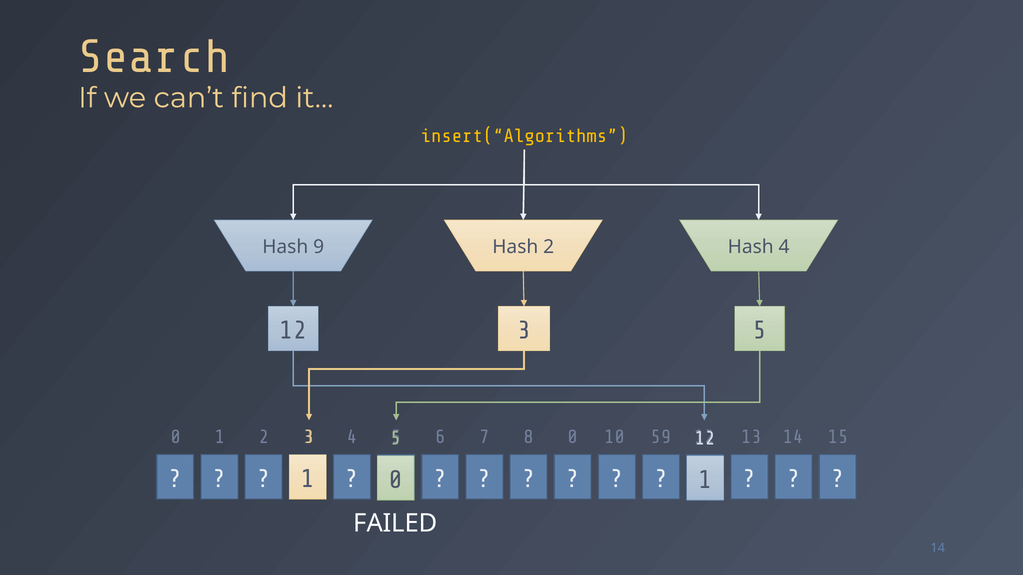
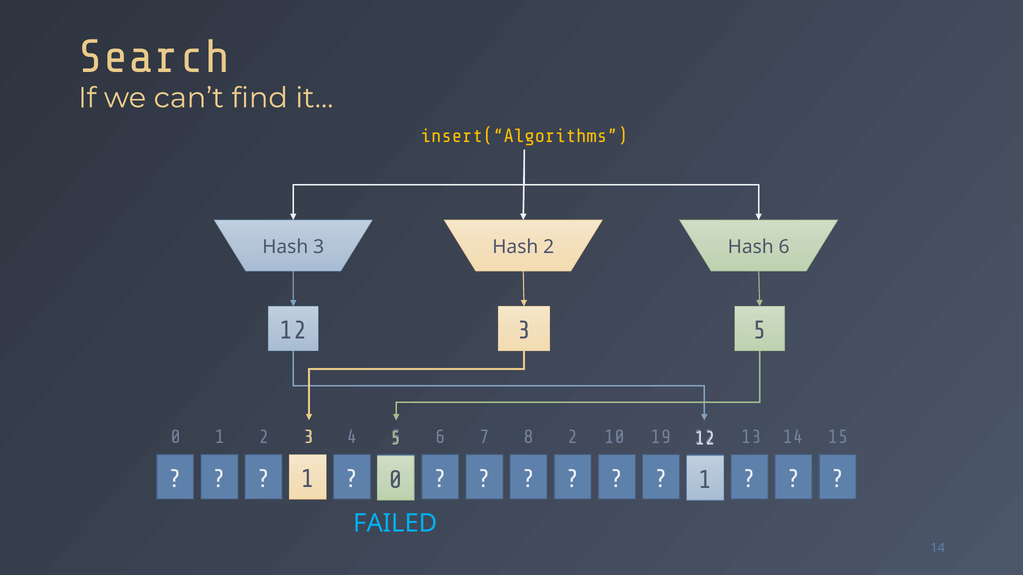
Hash 9: 9 -> 3
Hash 4: 4 -> 6
8 0: 0 -> 2
59: 59 -> 19
FAILED colour: white -> light blue
